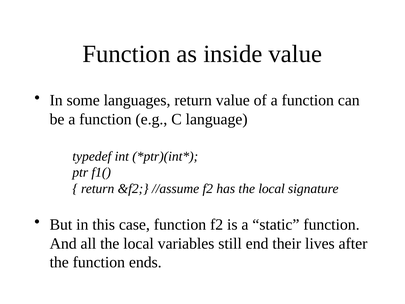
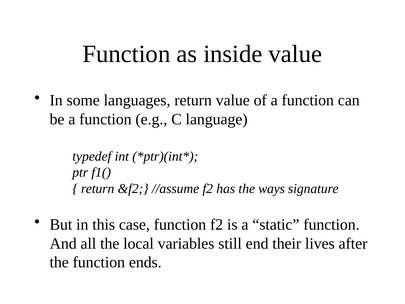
has the local: local -> ways
